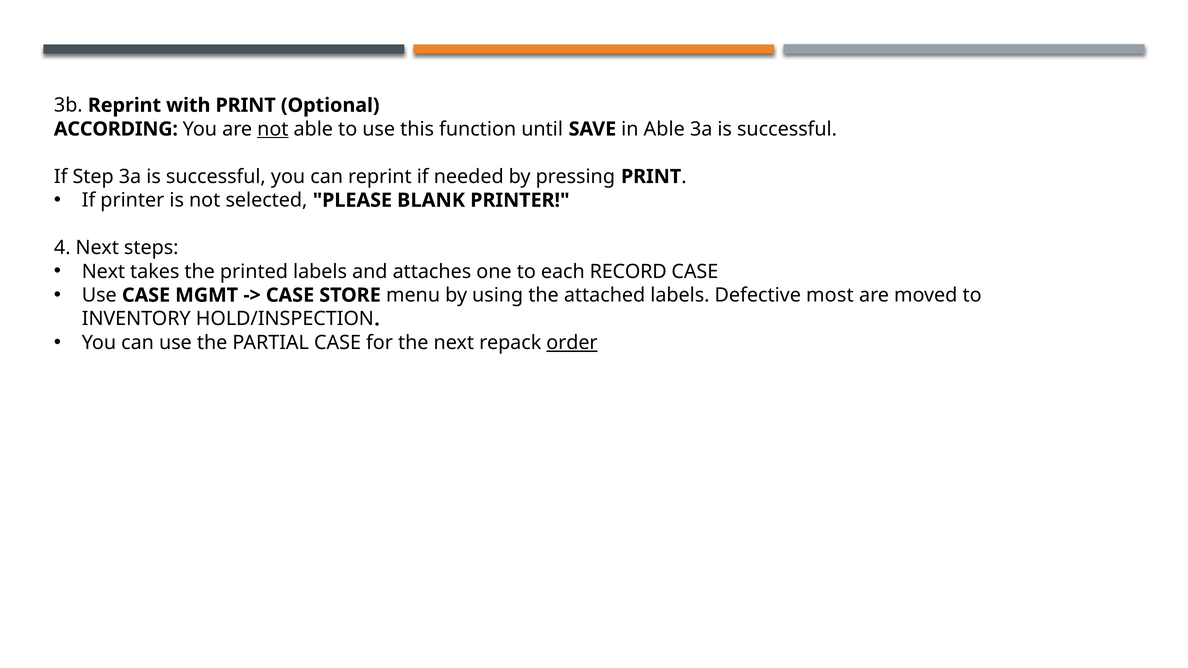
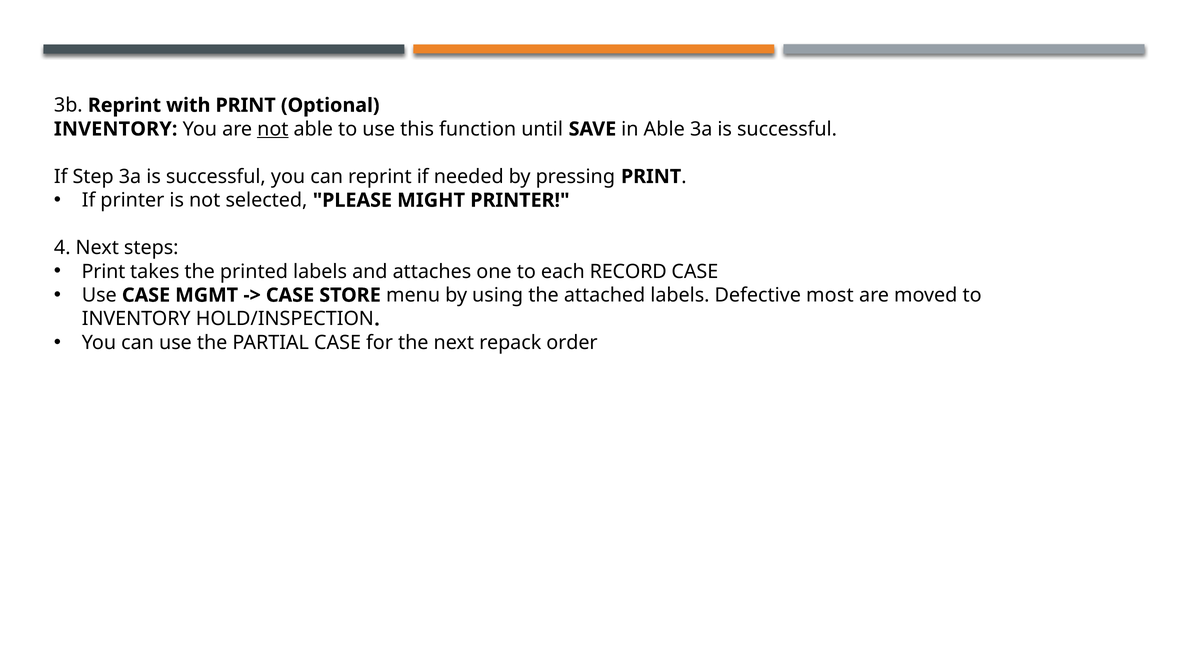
ACCORDING at (116, 129): ACCORDING -> INVENTORY
BLANK: BLANK -> MIGHT
Next at (103, 272): Next -> Print
order underline: present -> none
